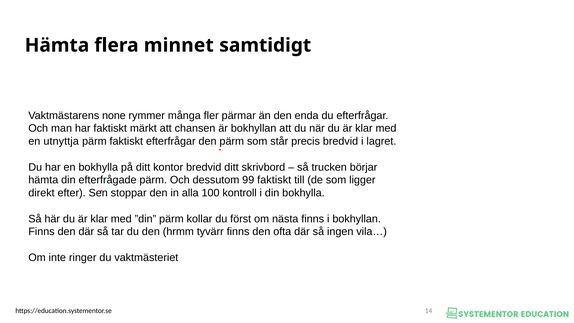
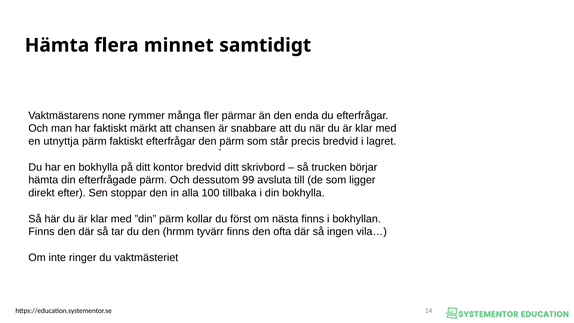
är bokhyllan: bokhyllan -> snabbare
99 faktiskt: faktiskt -> avsluta
kontroll: kontroll -> tillbaka
